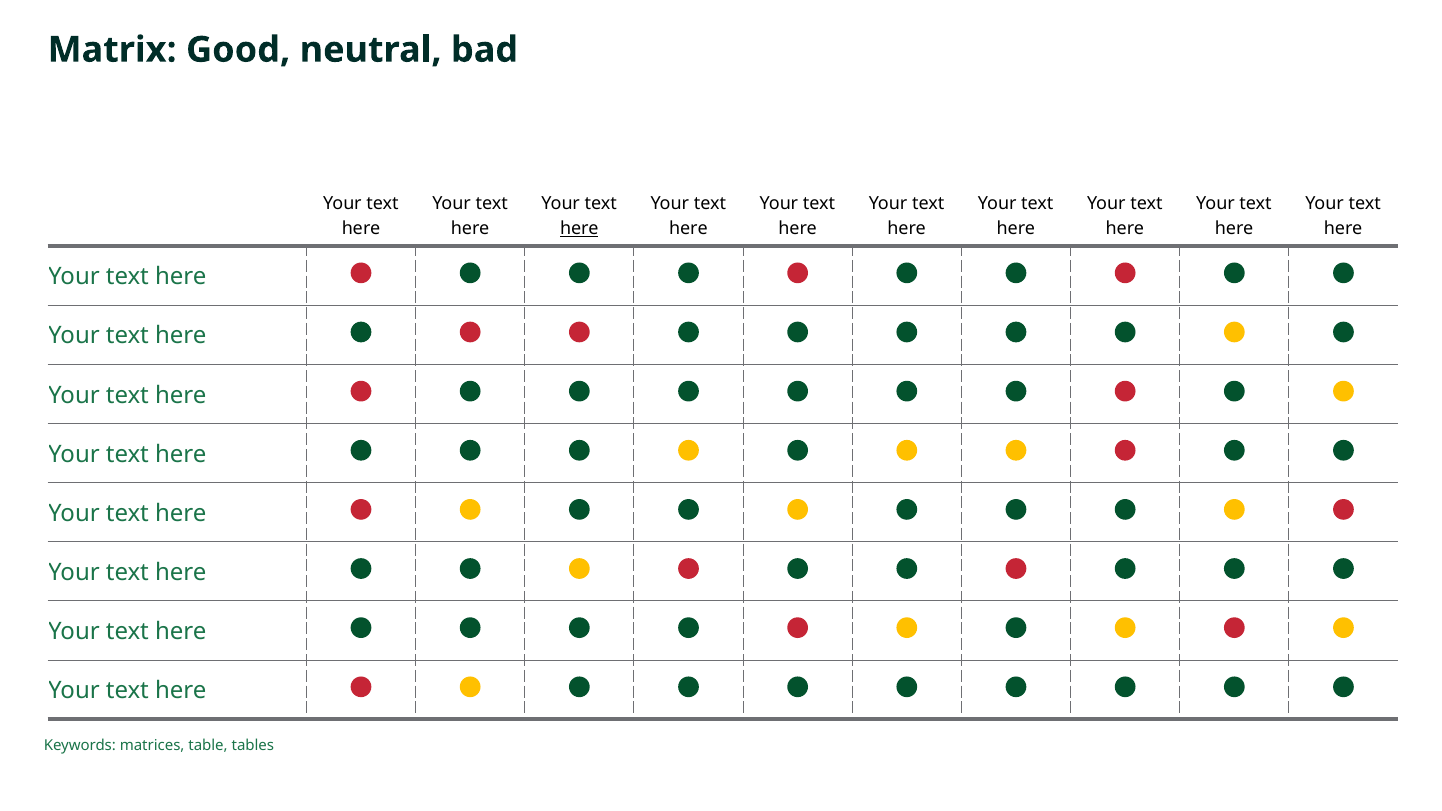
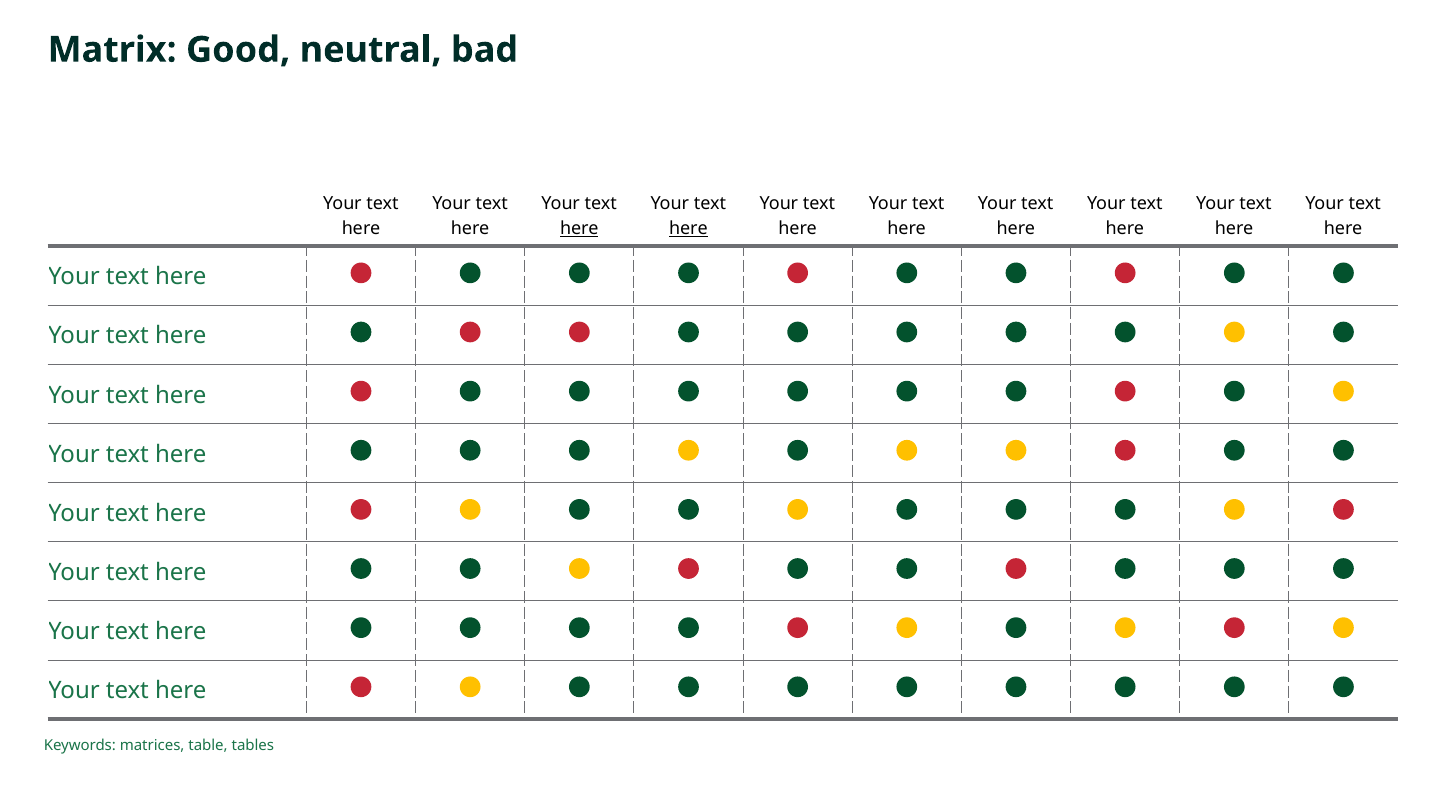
here at (688, 228) underline: none -> present
